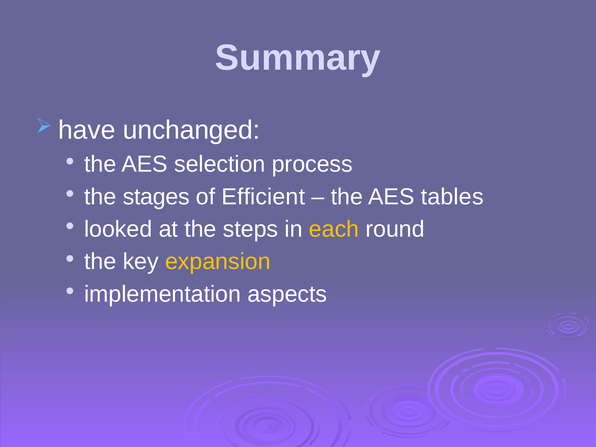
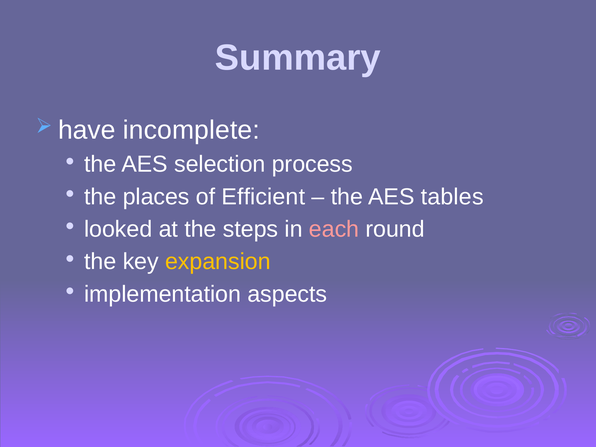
unchanged: unchanged -> incomplete
stages: stages -> places
each colour: yellow -> pink
